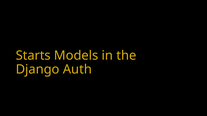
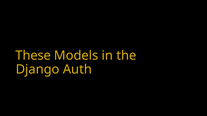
Starts: Starts -> These
